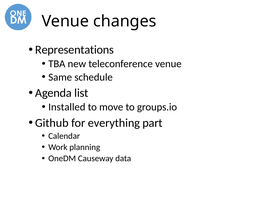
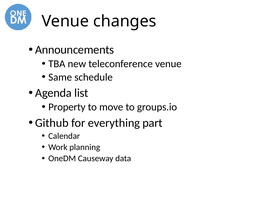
Representations: Representations -> Announcements
Installed: Installed -> Property
